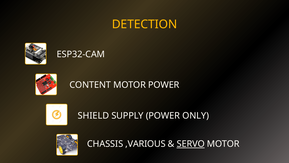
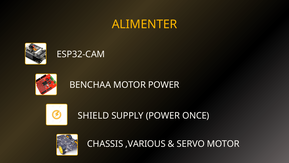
DETECTION: DETECTION -> ALIMENTER
CONTENT: CONTENT -> BENCHAA
ONLY: ONLY -> ONCE
SERVO underline: present -> none
